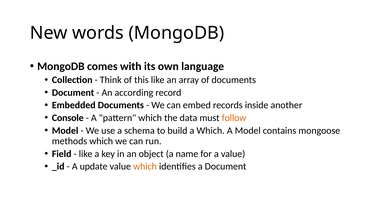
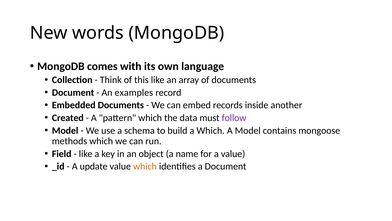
according: according -> examples
Console: Console -> Created
follow colour: orange -> purple
